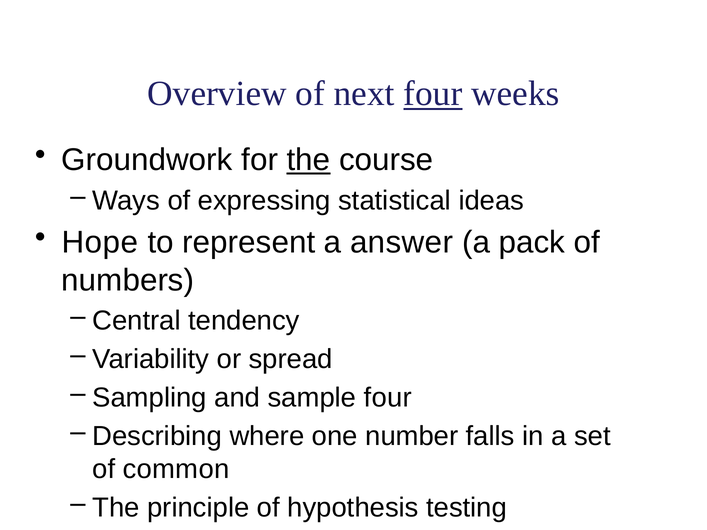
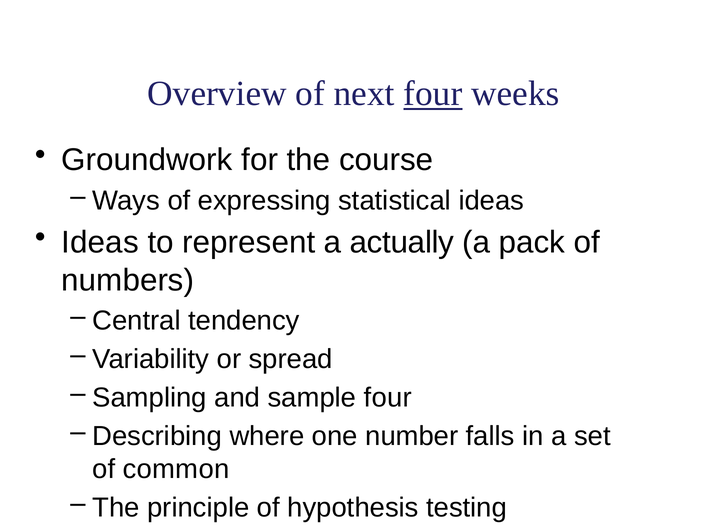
the at (309, 160) underline: present -> none
Hope at (100, 243): Hope -> Ideas
answer: answer -> actually
